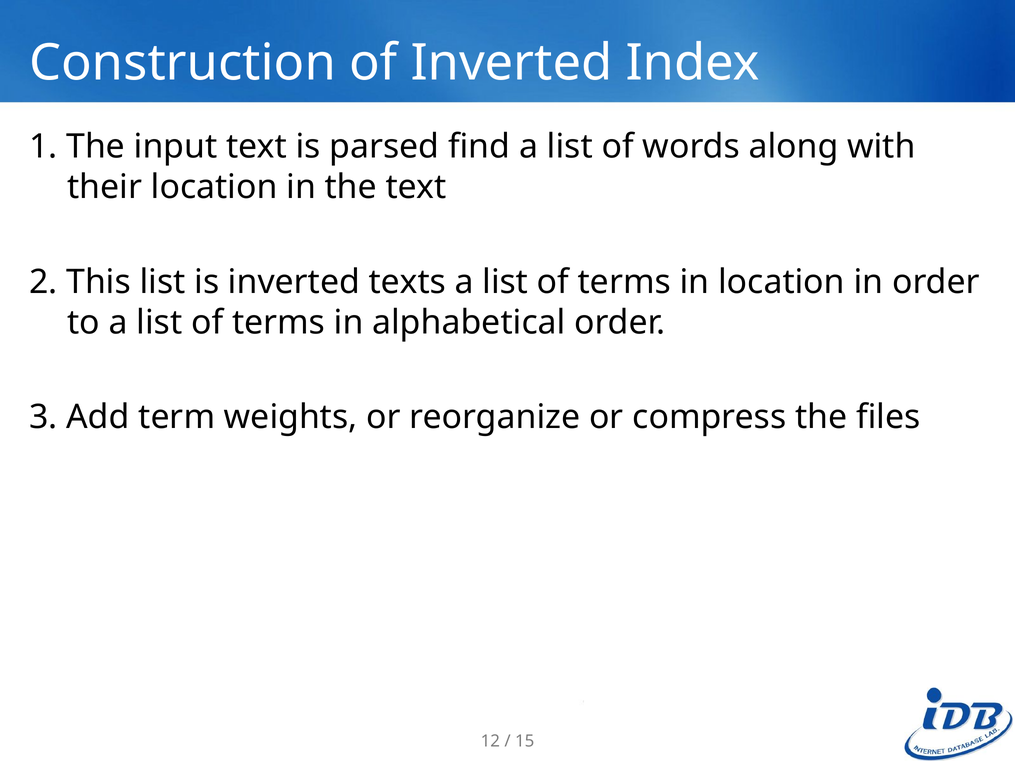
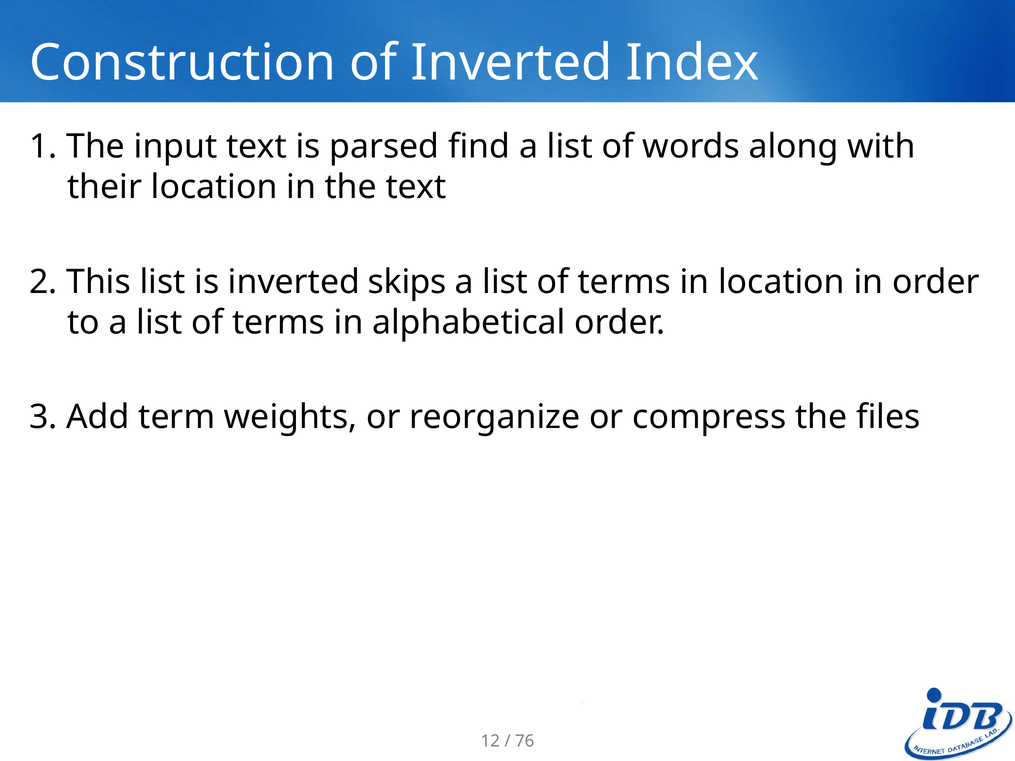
texts: texts -> skips
15: 15 -> 76
